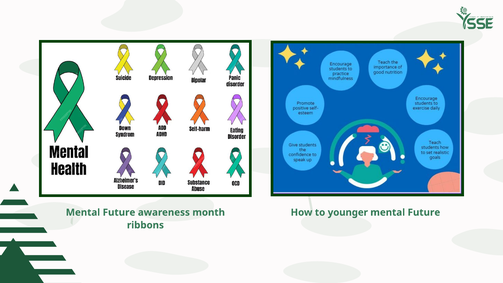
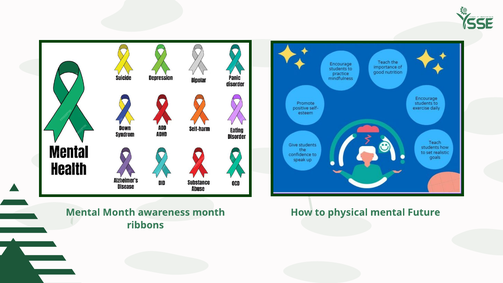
Future at (119, 212): Future -> Month
younger: younger -> physical
